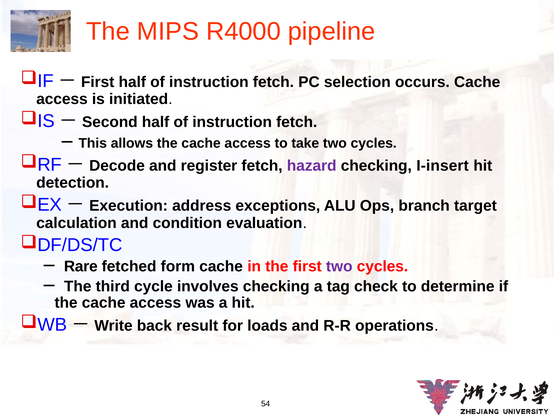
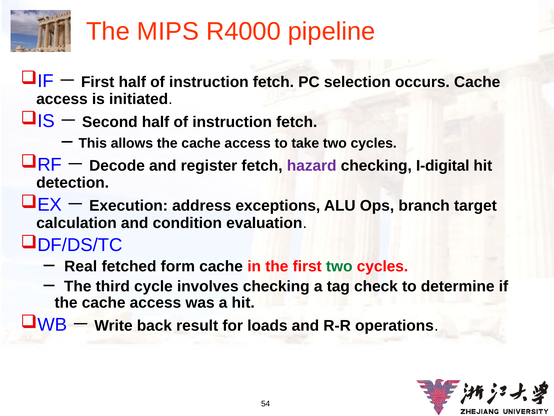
I-insert: I-insert -> I-digital
Rare: Rare -> Real
two at (339, 266) colour: purple -> green
